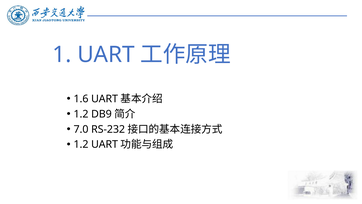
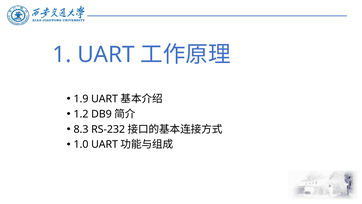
1.6: 1.6 -> 1.9
7.0: 7.0 -> 8.3
1.2 at (81, 144): 1.2 -> 1.0
